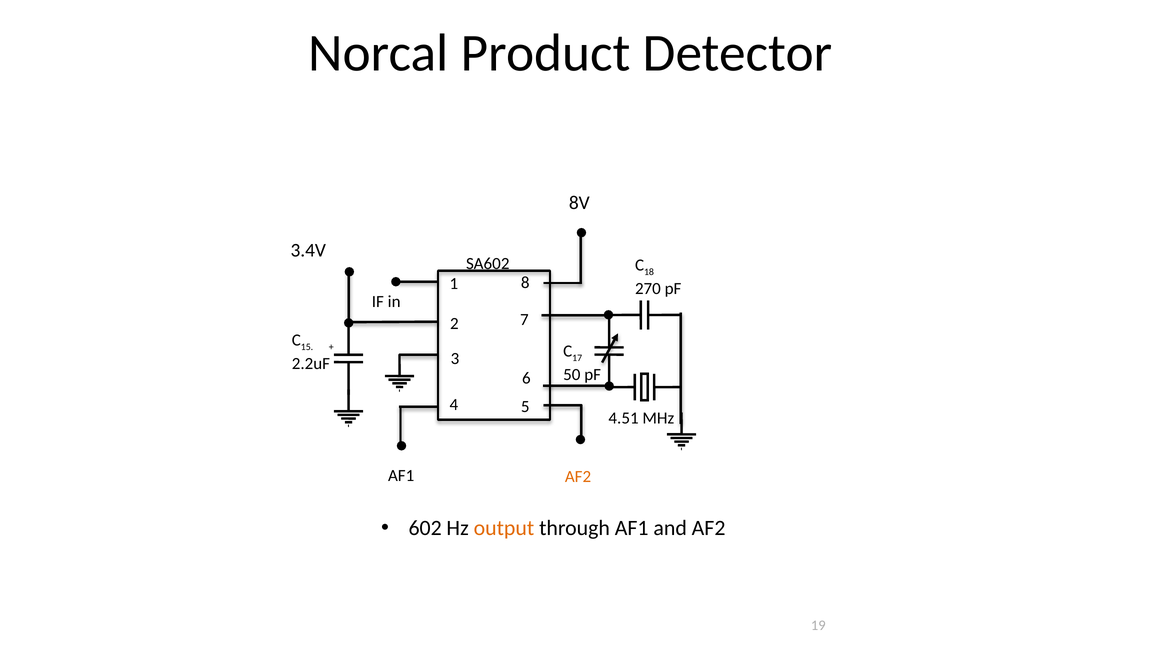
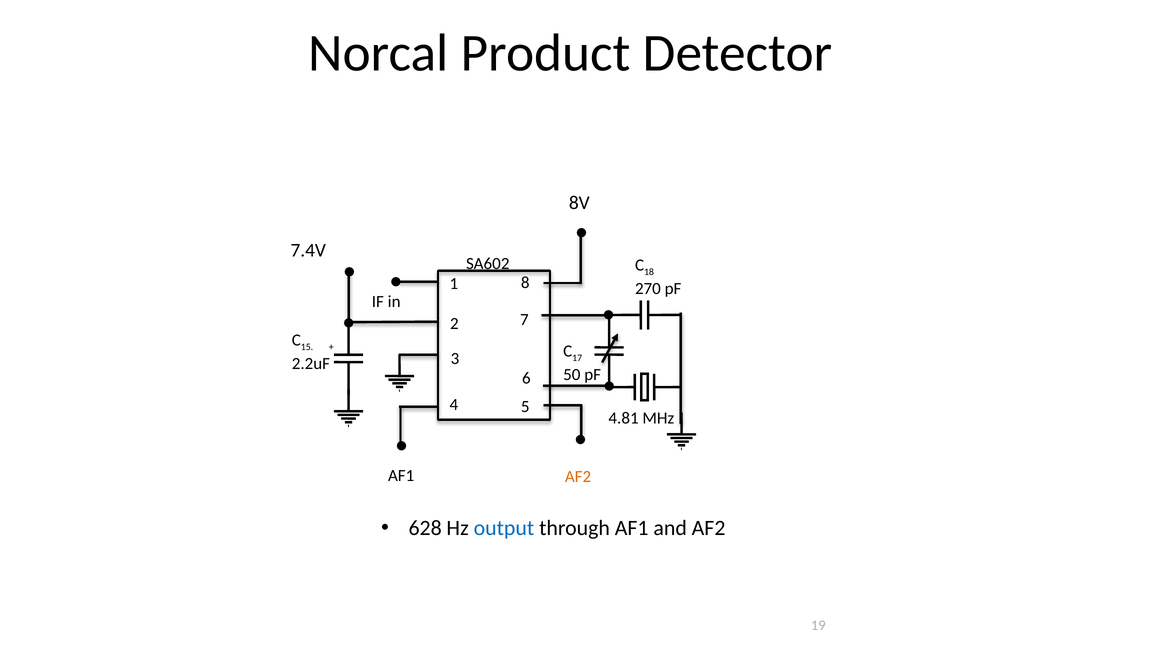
3.4V: 3.4V -> 7.4V
4.51: 4.51 -> 4.81
602: 602 -> 628
output colour: orange -> blue
